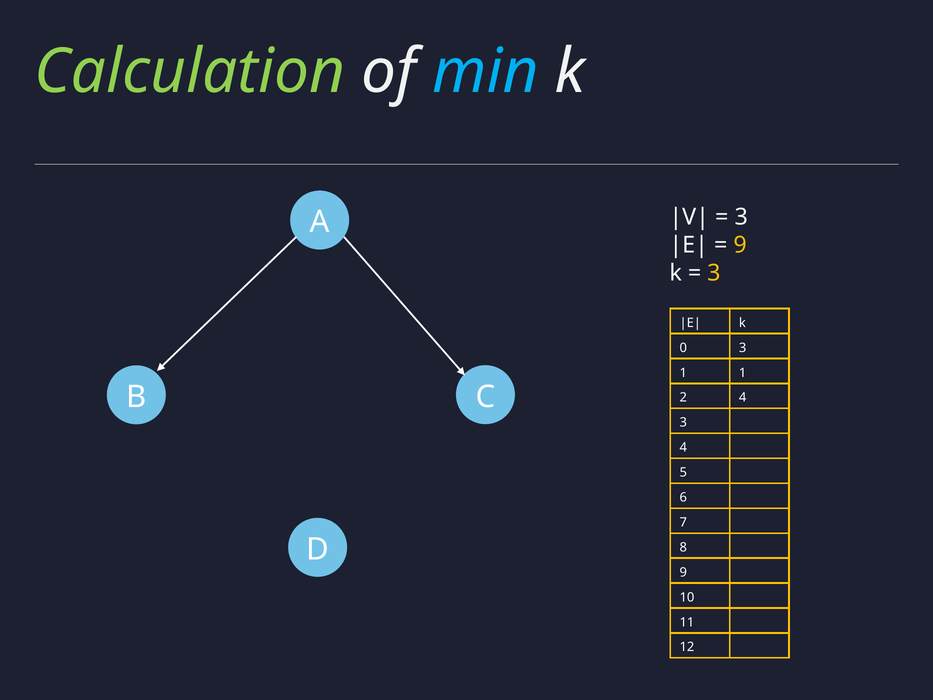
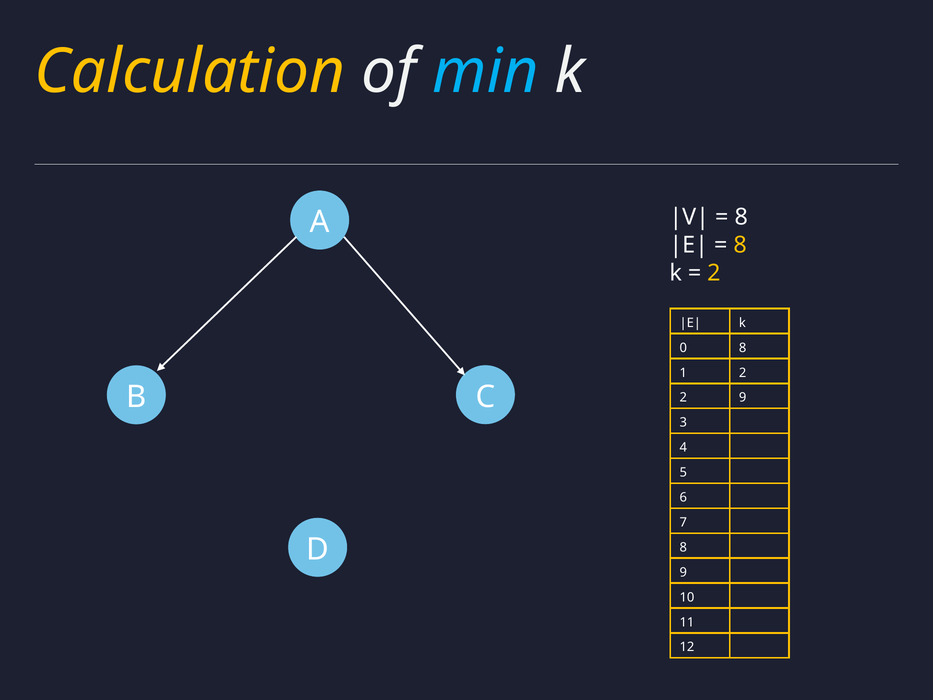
Calculation colour: light green -> yellow
3 at (741, 217): 3 -> 8
9 at (740, 245): 9 -> 8
3 at (714, 273): 3 -> 2
0 3: 3 -> 8
1 1: 1 -> 2
2 4: 4 -> 9
